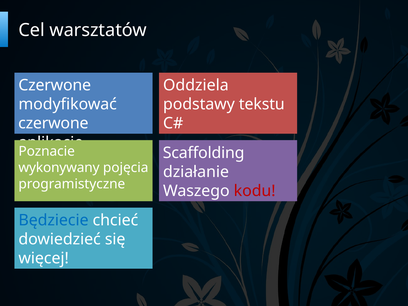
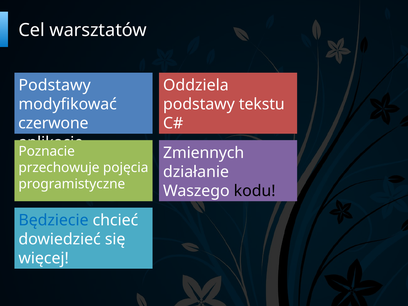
Czerwone at (55, 85): Czerwone -> Podstawy
Scaffolding: Scaffolding -> Zmiennych
wykonywany: wykonywany -> przechowuje
kodu colour: red -> black
